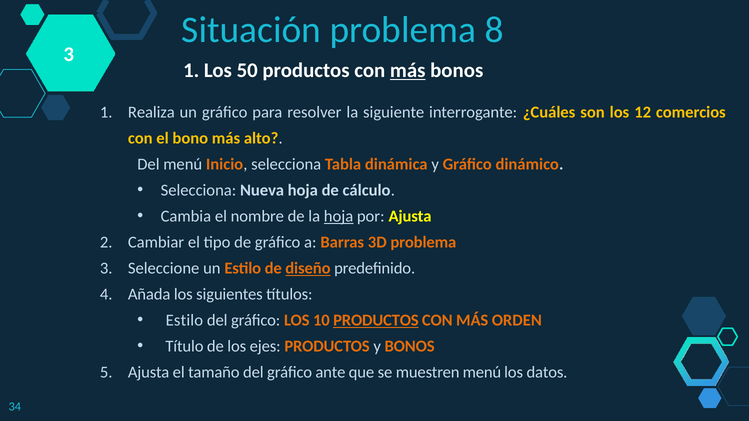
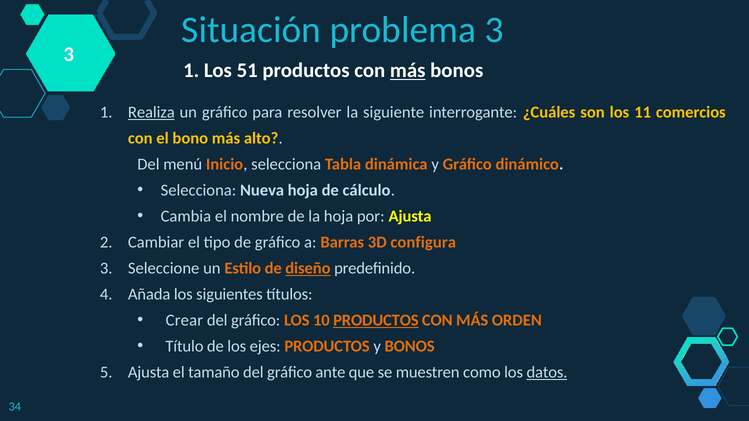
problema 8: 8 -> 3
50: 50 -> 51
Realiza underline: none -> present
12: 12 -> 11
hoja at (339, 217) underline: present -> none
3D problema: problema -> configura
Estilo at (184, 321): Estilo -> Crear
muestren menú: menú -> como
datos underline: none -> present
